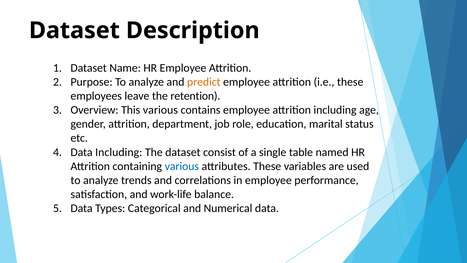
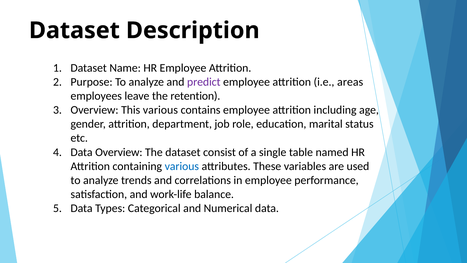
predict colour: orange -> purple
i.e these: these -> areas
Data Including: Including -> Overview
